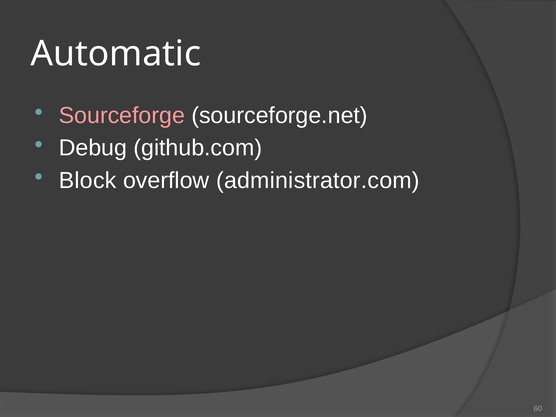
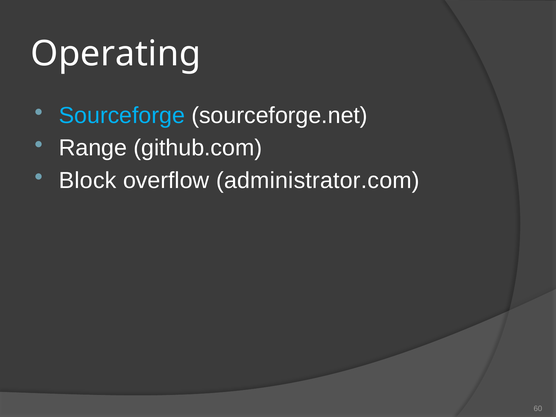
Automatic: Automatic -> Operating
Sourceforge colour: pink -> light blue
Debug: Debug -> Range
